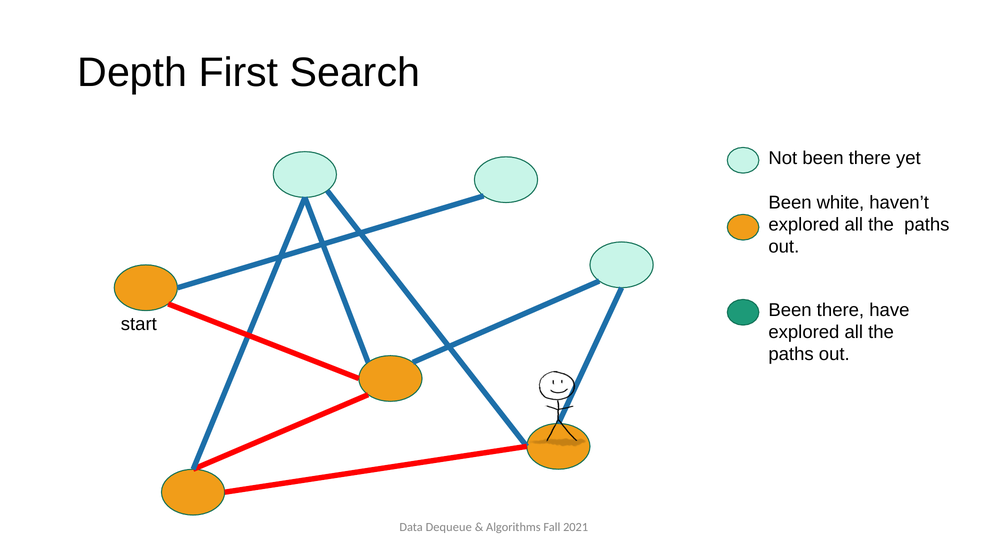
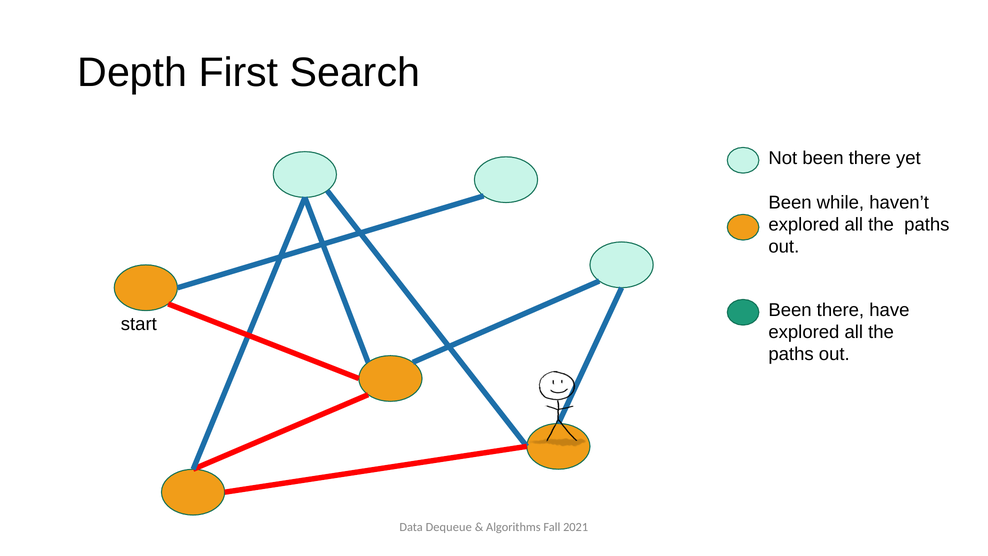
white: white -> while
